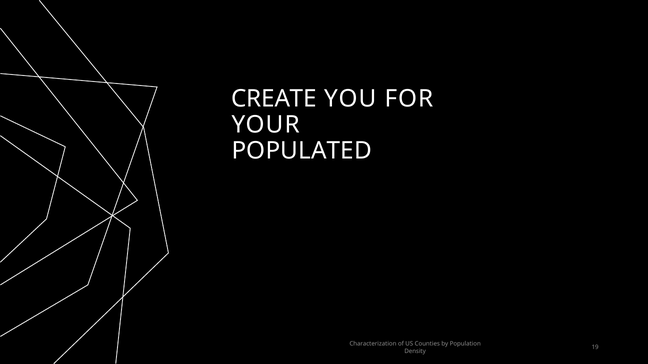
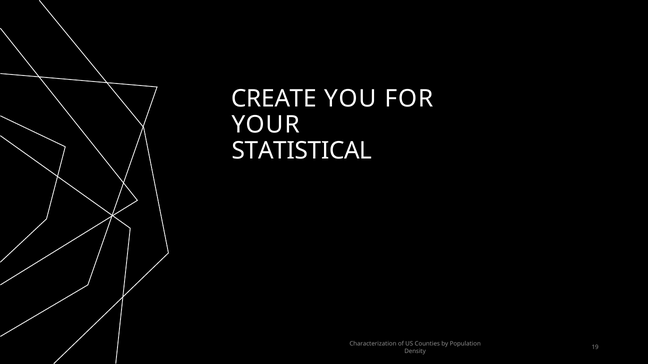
POPULATED: POPULATED -> STATISTICAL
